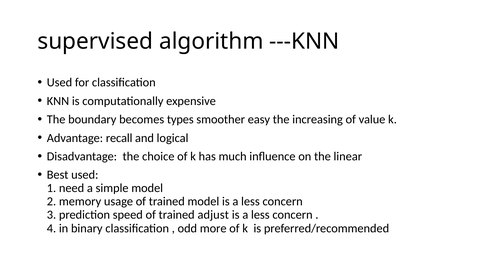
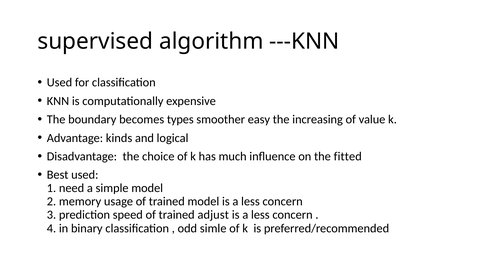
recall: recall -> kinds
linear: linear -> fitted
more: more -> simle
